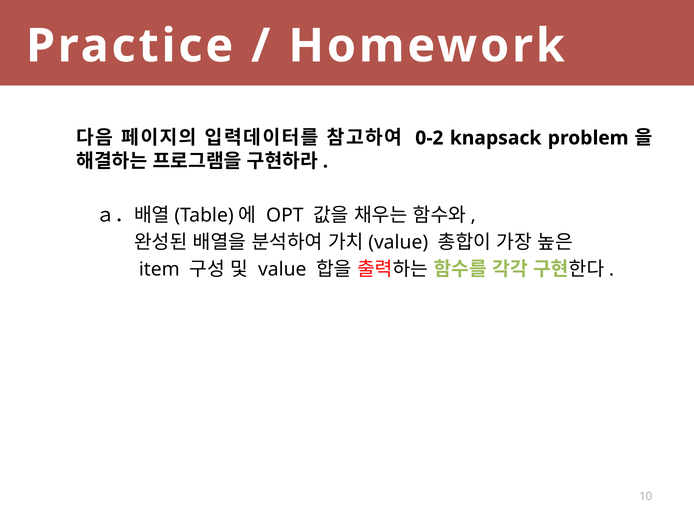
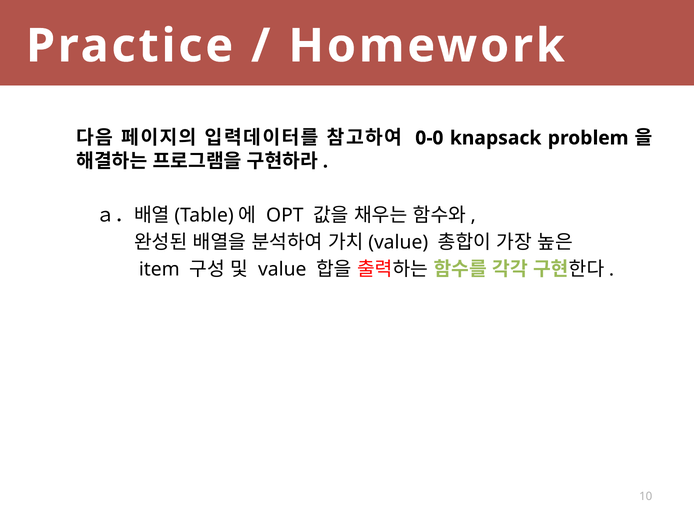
0-2: 0-2 -> 0-0
